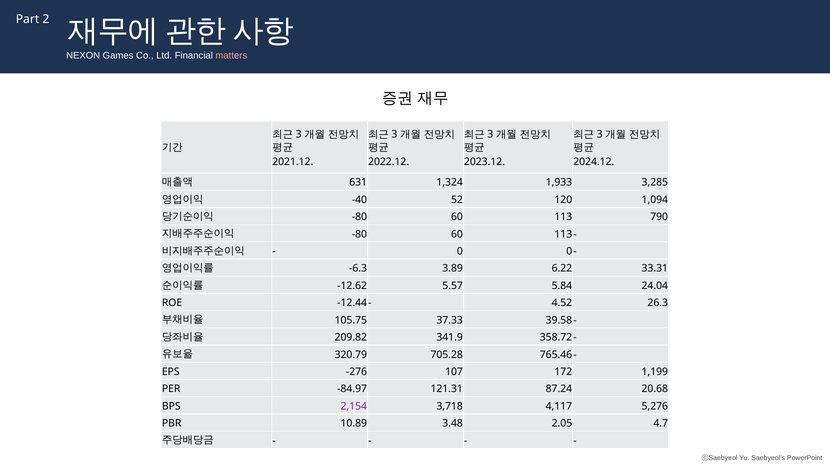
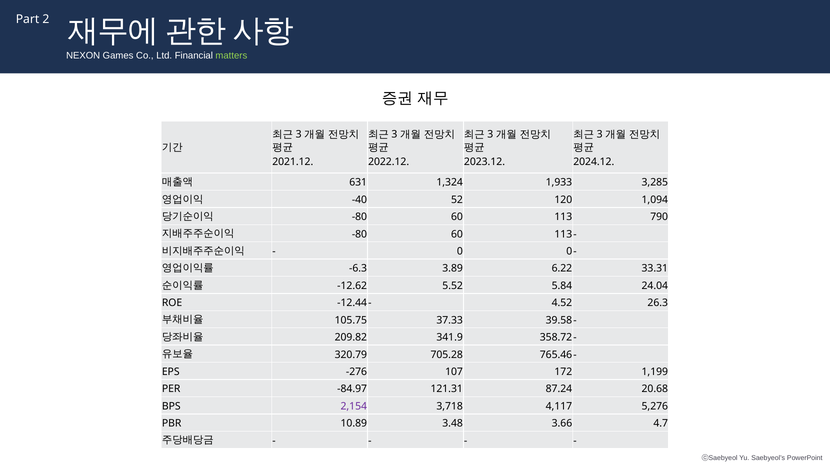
matters colour: pink -> light green
5.57: 5.57 -> 5.52
2.05: 2.05 -> 3.66
